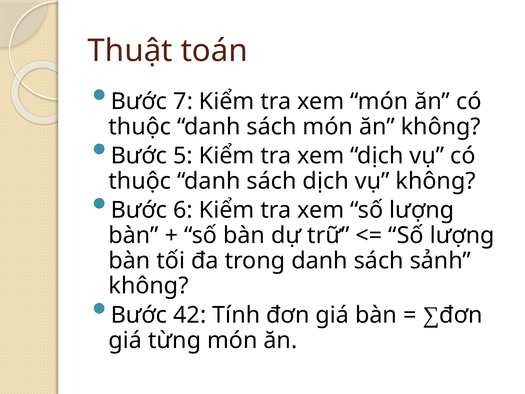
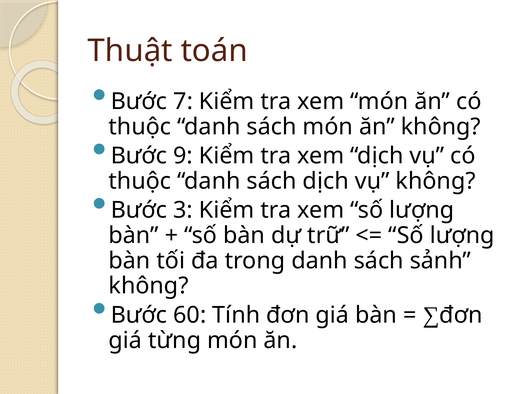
5: 5 -> 9
6: 6 -> 3
42: 42 -> 60
